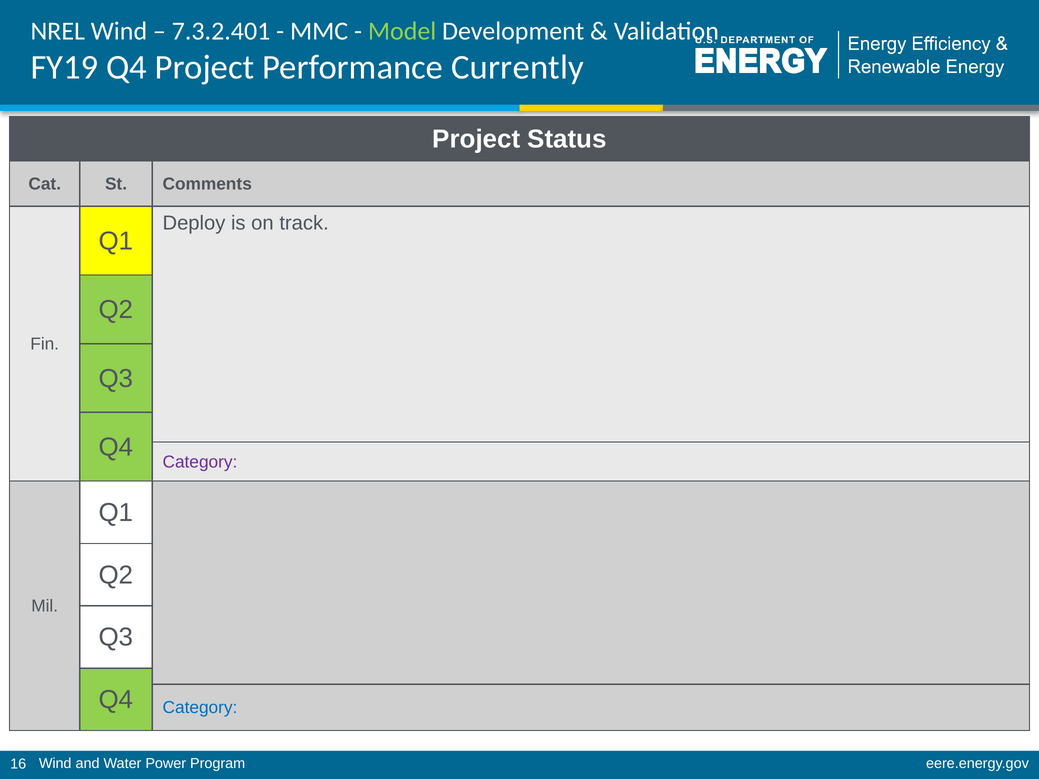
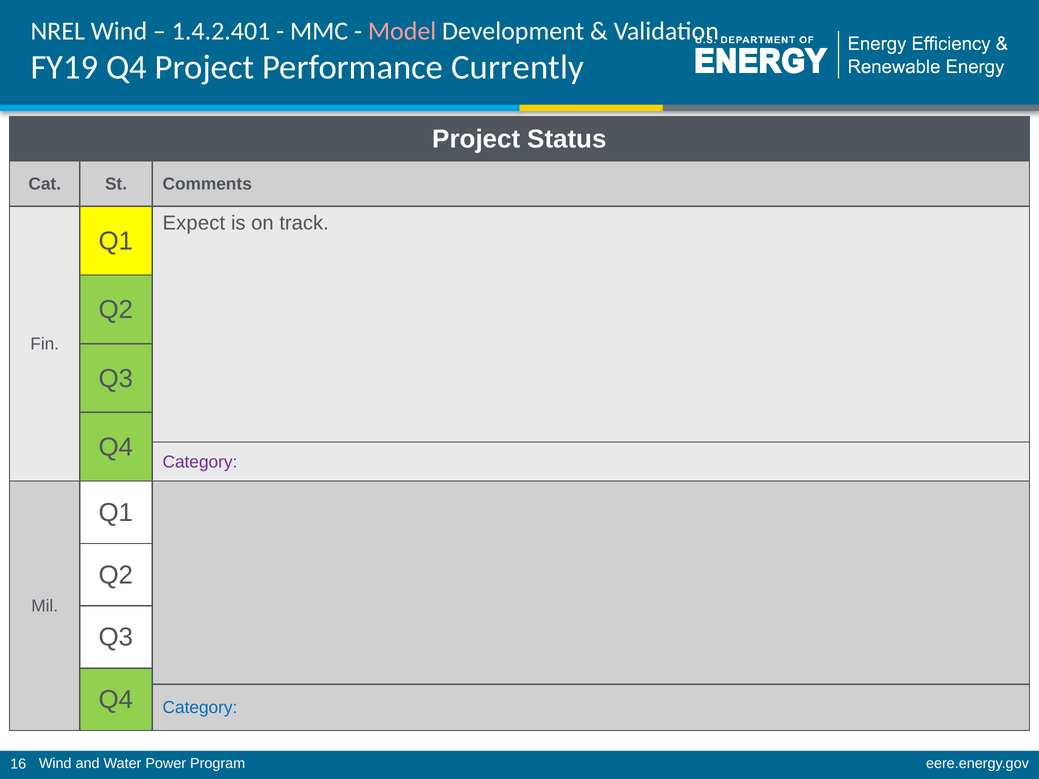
7.3.2.401: 7.3.2.401 -> 1.4.2.401
Model colour: light green -> pink
Deploy: Deploy -> Expect
